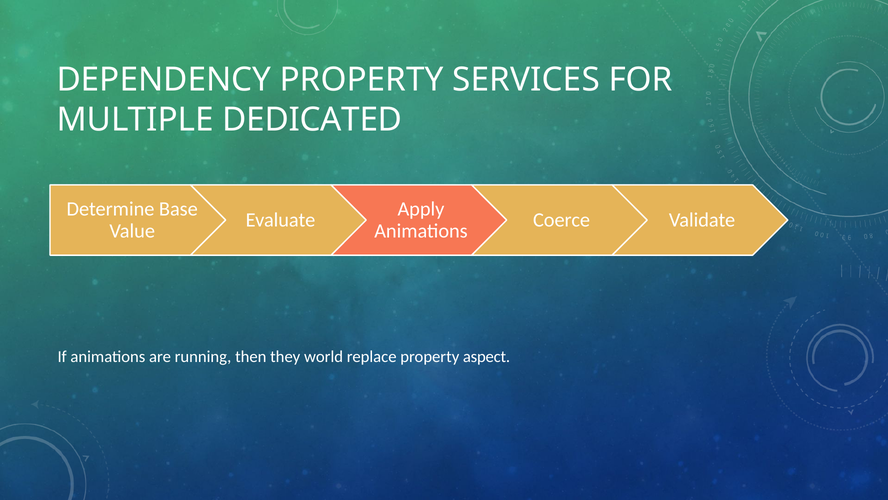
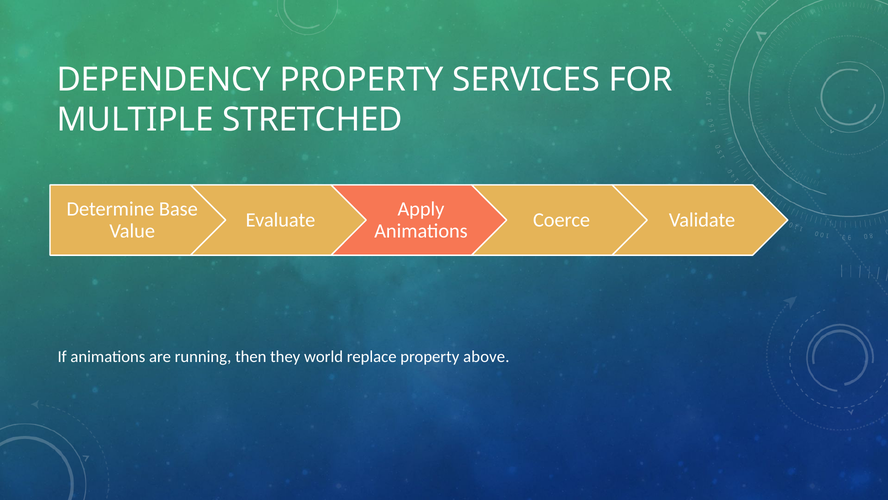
DEDICATED: DEDICATED -> STRETCHED
aspect: aspect -> above
